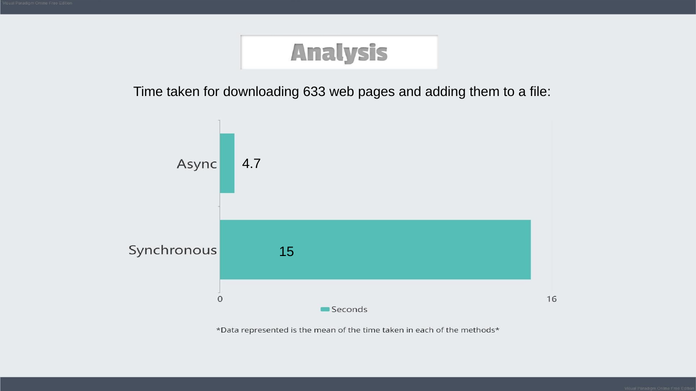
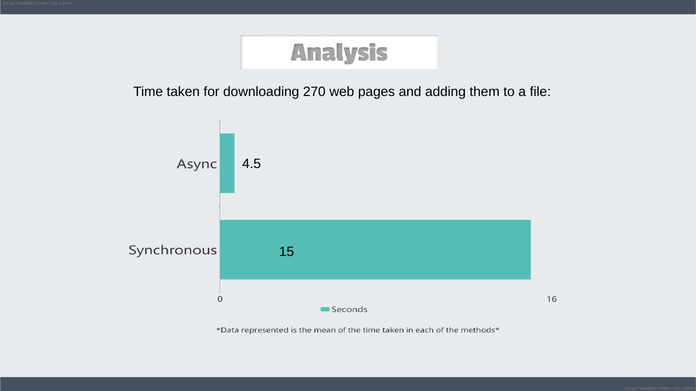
633: 633 -> 270
4.7: 4.7 -> 4.5
